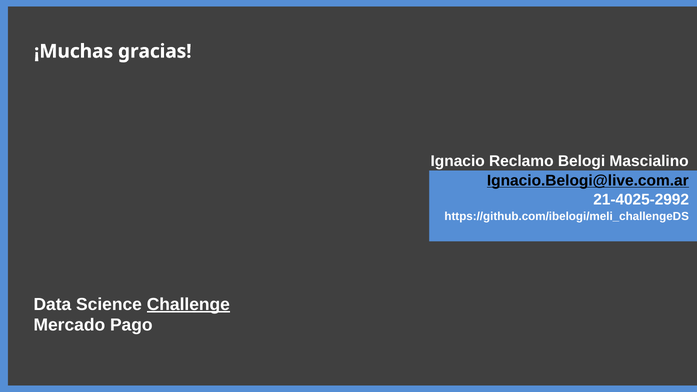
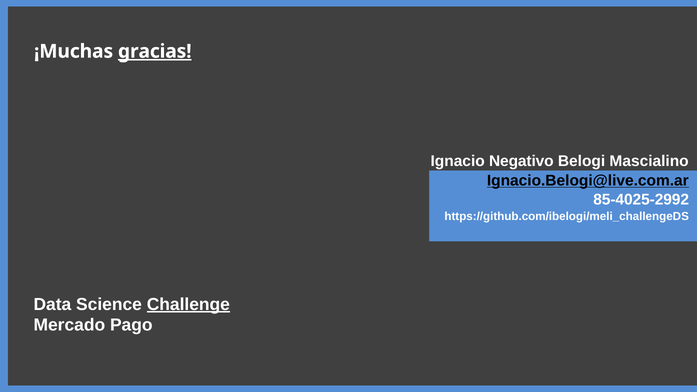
gracias underline: none -> present
Reclamo: Reclamo -> Negativo
21-4025-2992: 21-4025-2992 -> 85-4025-2992
